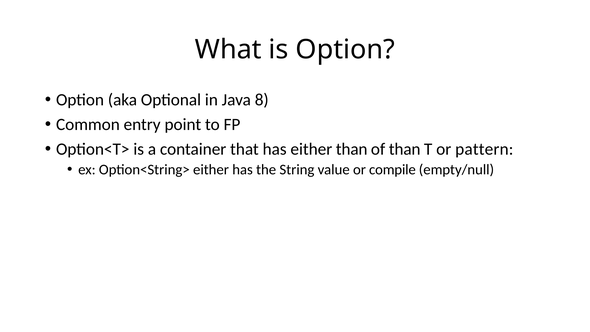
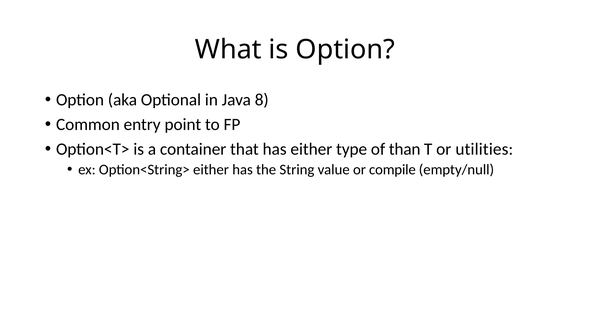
either than: than -> type
pattern: pattern -> utilities
